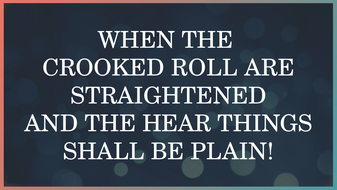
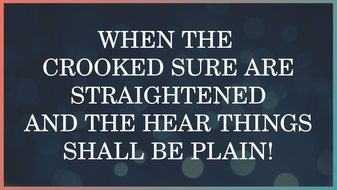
ROLL: ROLL -> SURE
